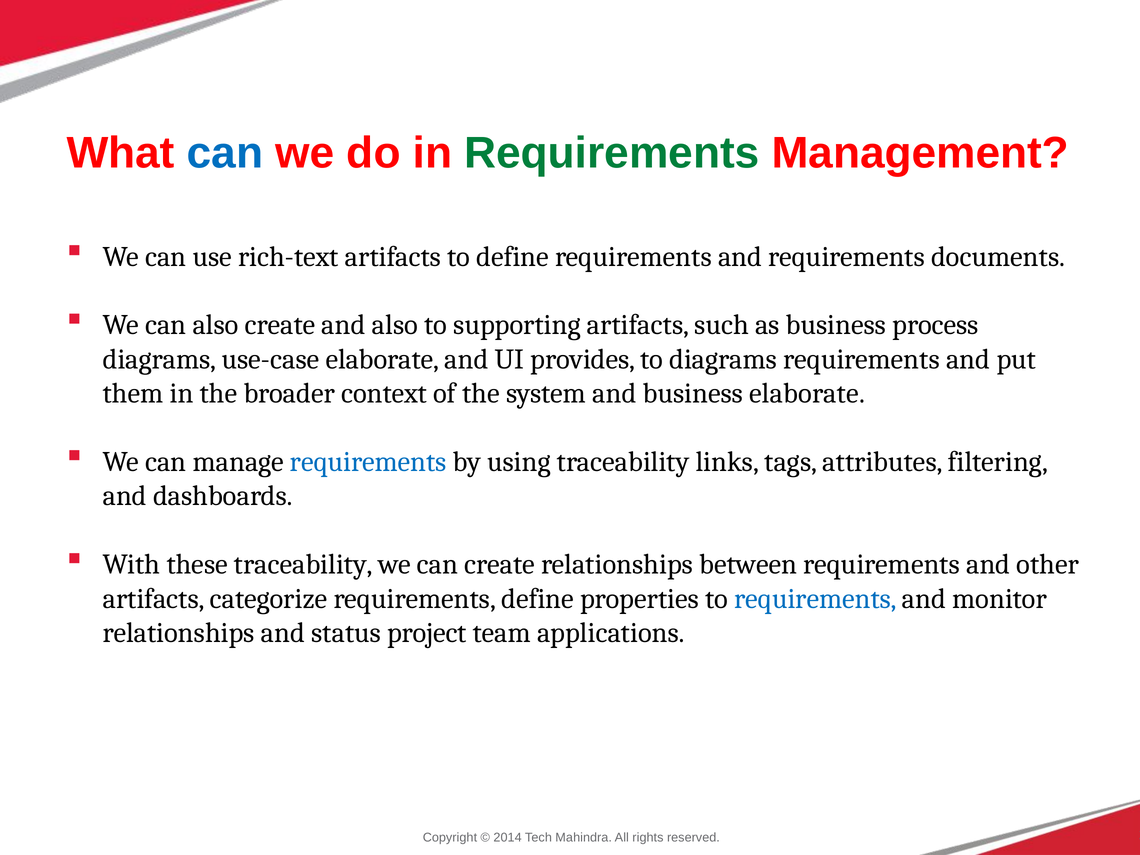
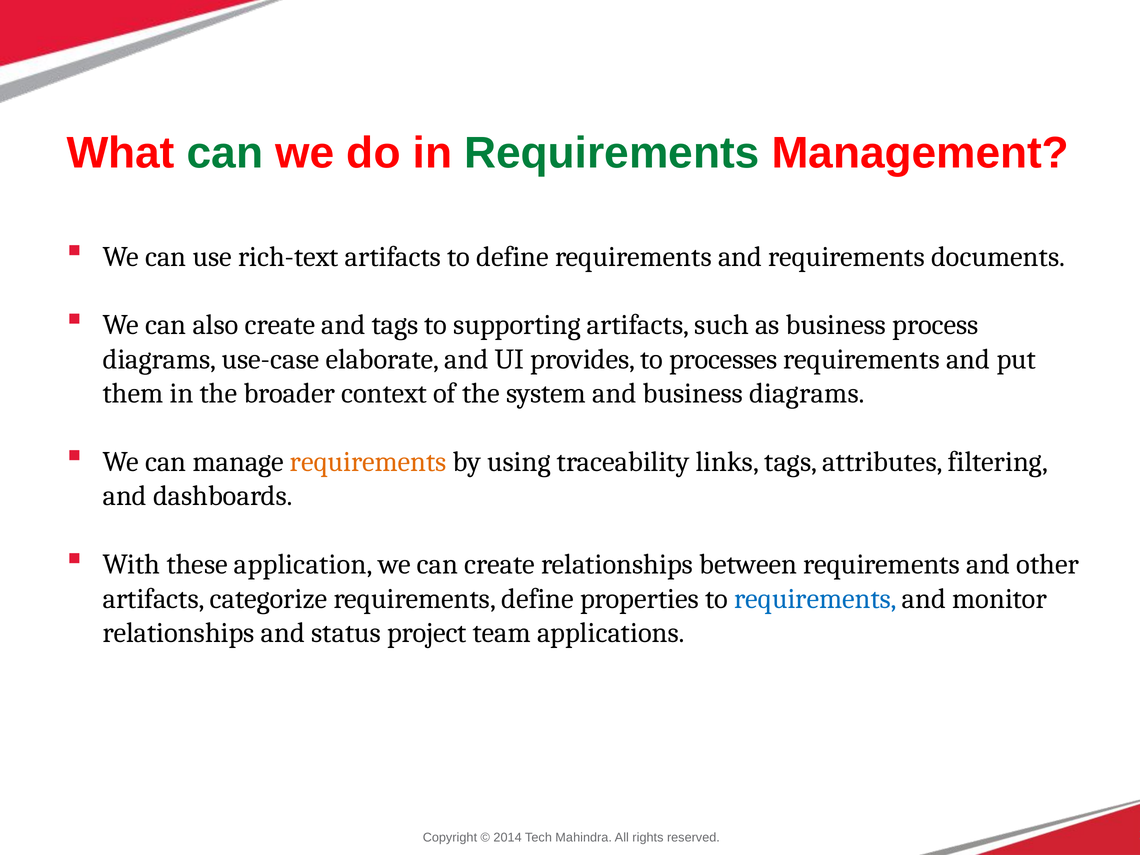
can at (225, 153) colour: blue -> green
and also: also -> tags
to diagrams: diagrams -> processes
business elaborate: elaborate -> diagrams
requirements at (368, 462) colour: blue -> orange
these traceability: traceability -> application
